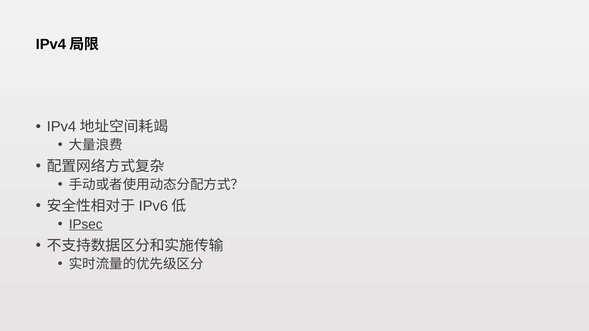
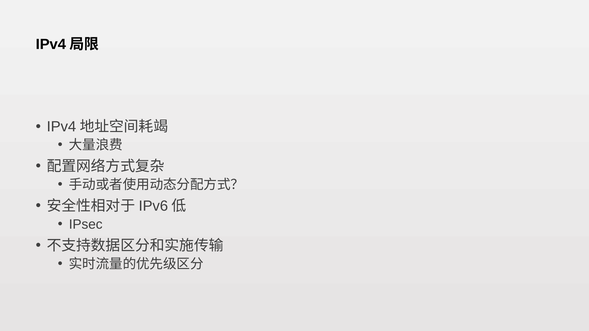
IPsec underline: present -> none
